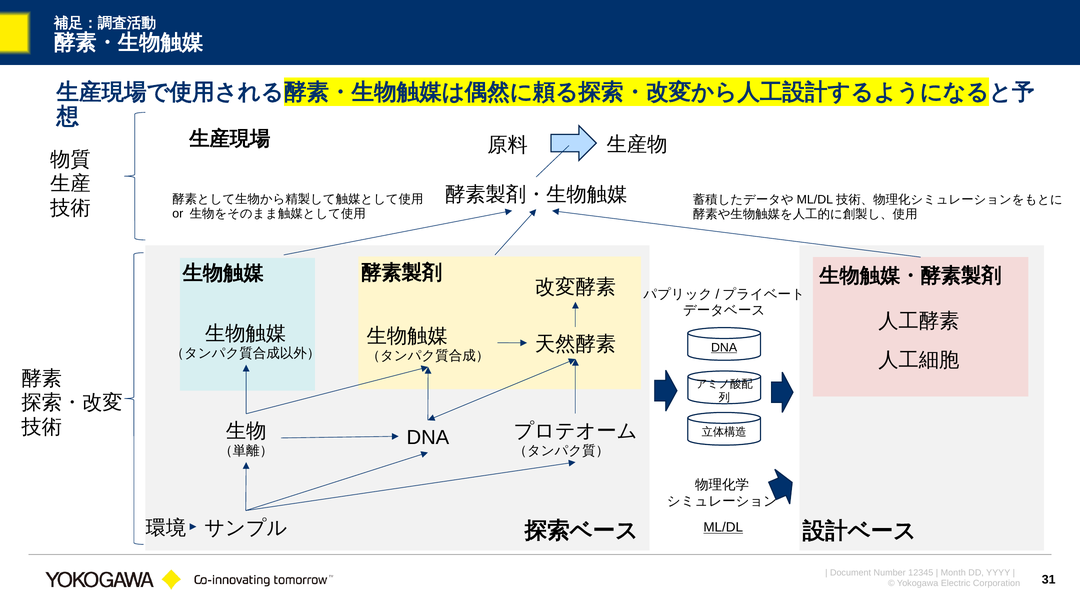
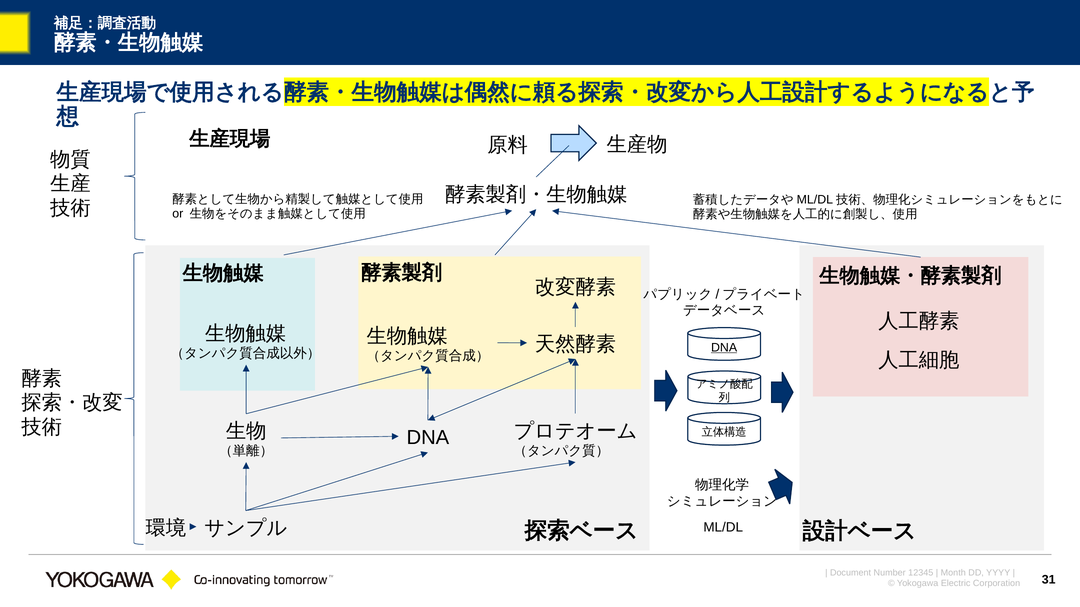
ML/DL underline: present -> none
